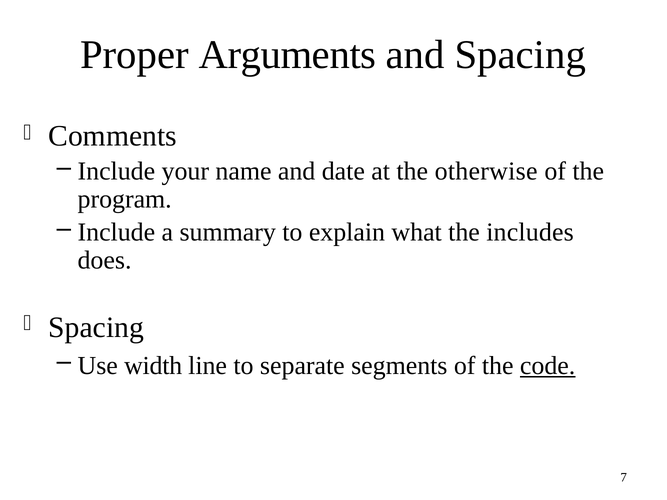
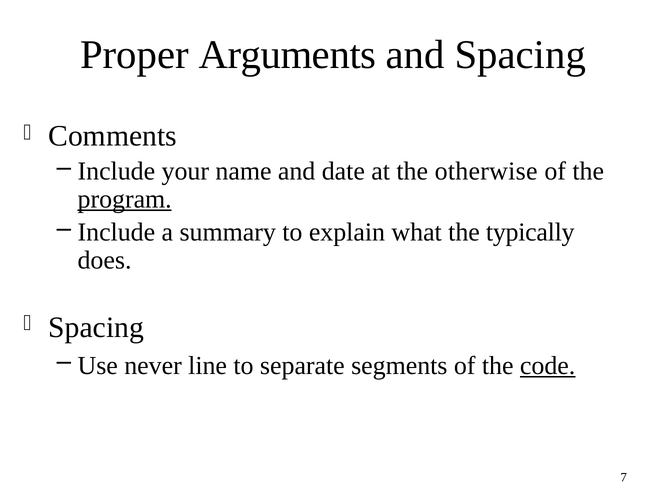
program underline: none -> present
includes: includes -> typically
width: width -> never
